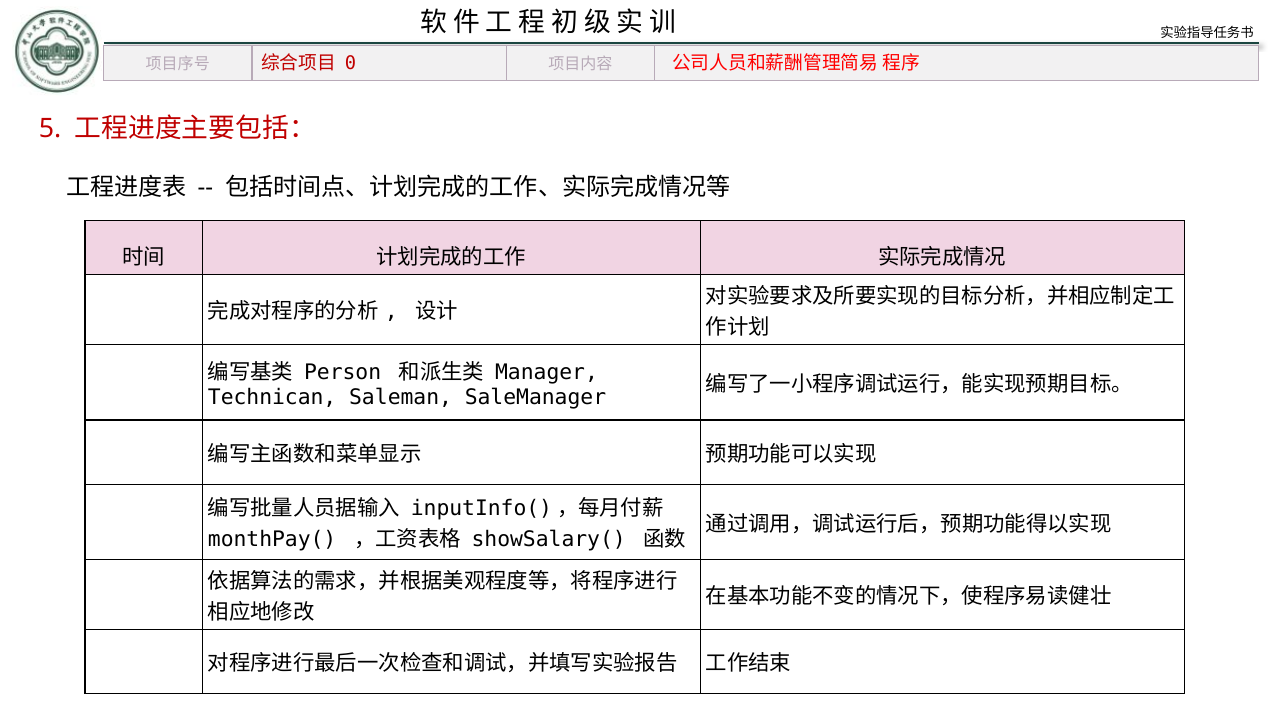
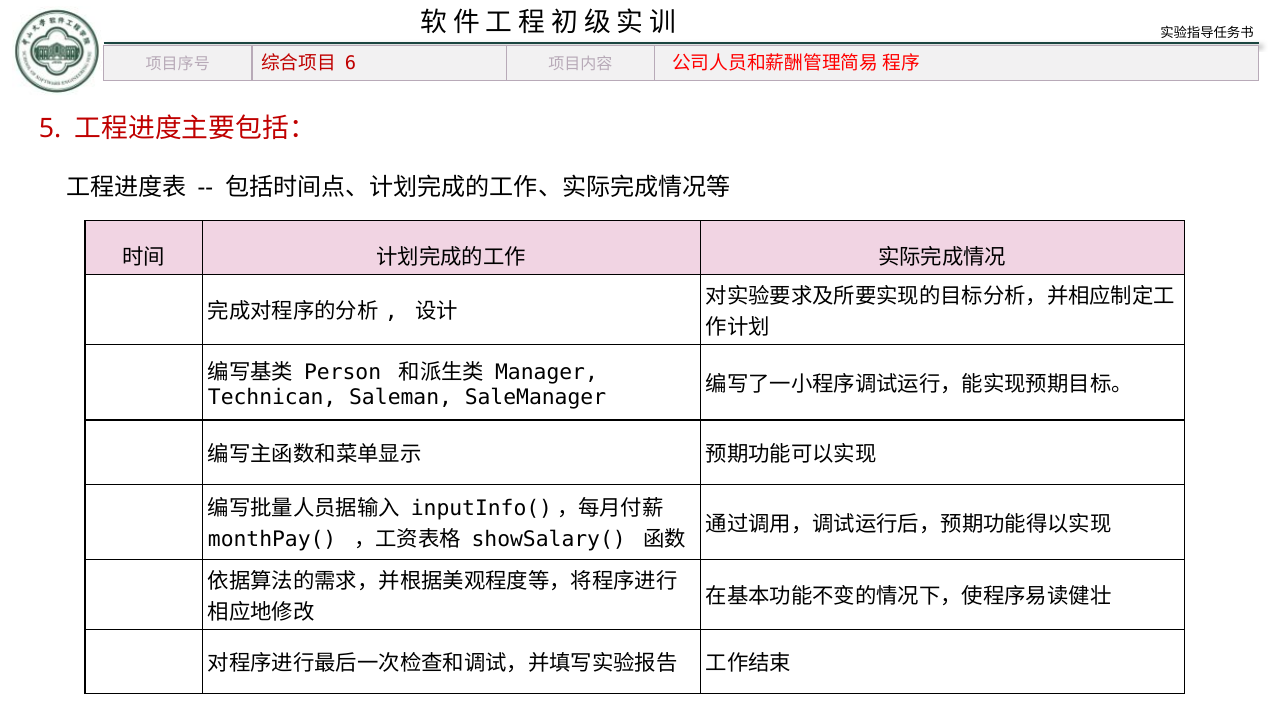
0: 0 -> 6
